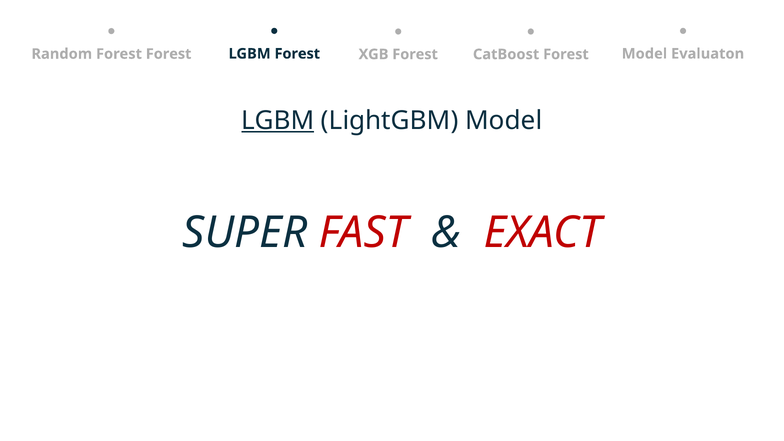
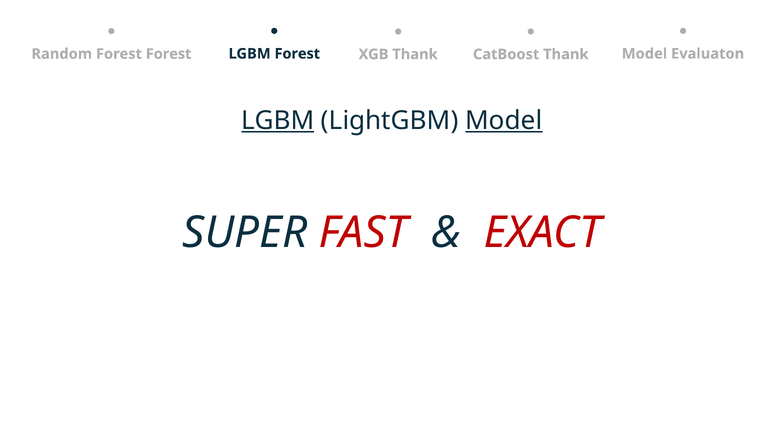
XGB Forest: Forest -> Thank
CatBoost Forest: Forest -> Thank
Model at (504, 120) underline: none -> present
